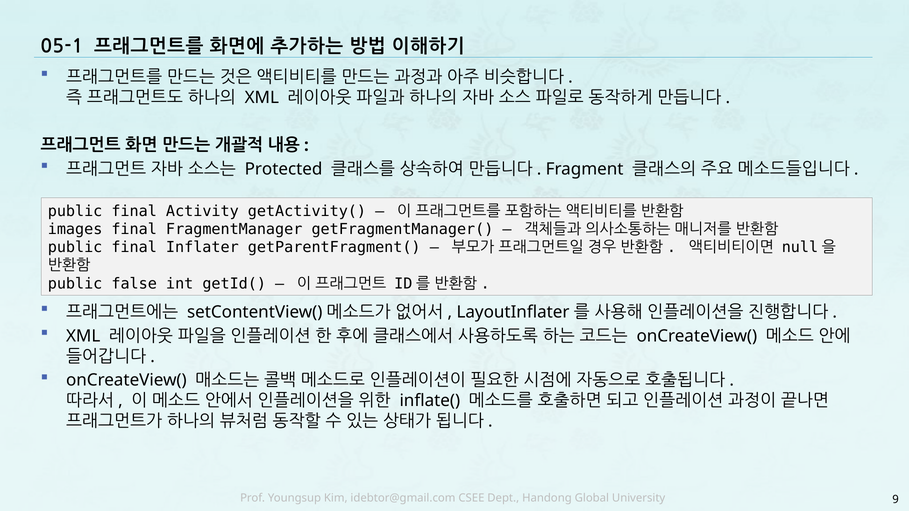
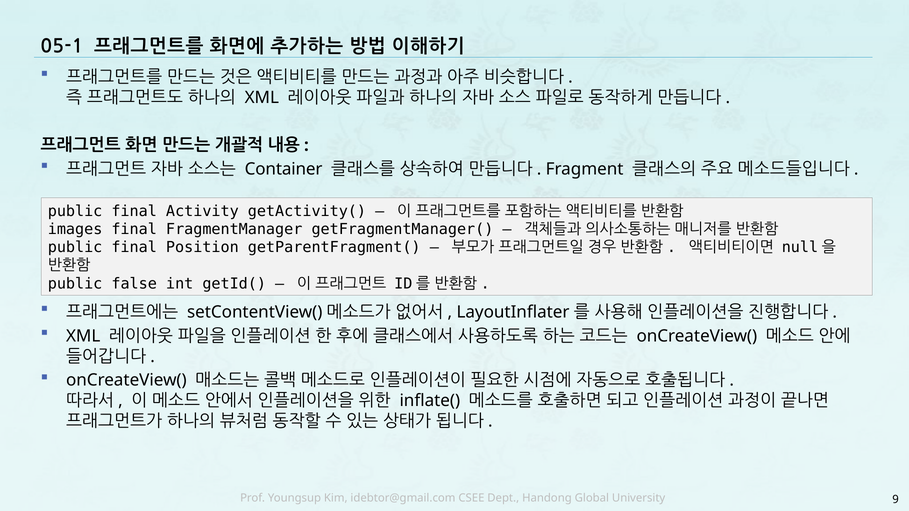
Protected: Protected -> Container
Inflater: Inflater -> Position
